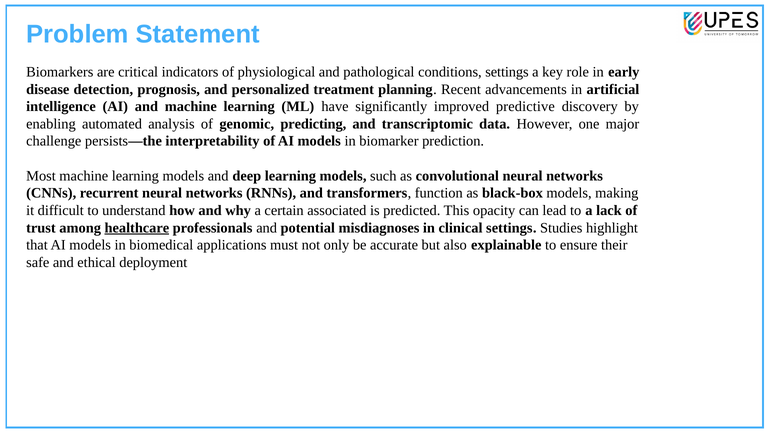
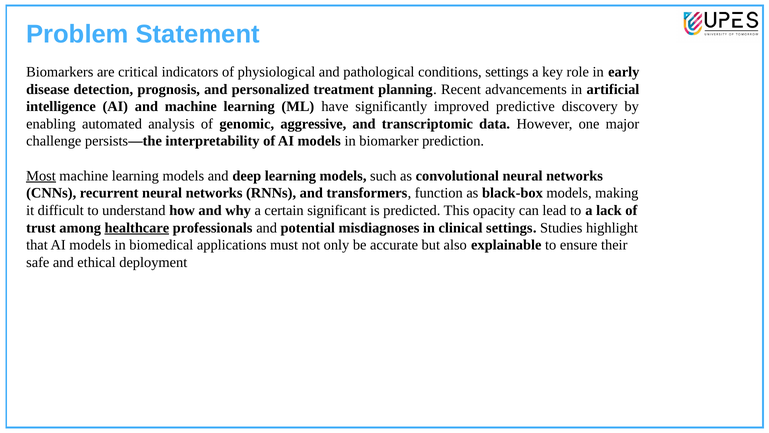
predicting: predicting -> aggressive
Most underline: none -> present
associated: associated -> significant
